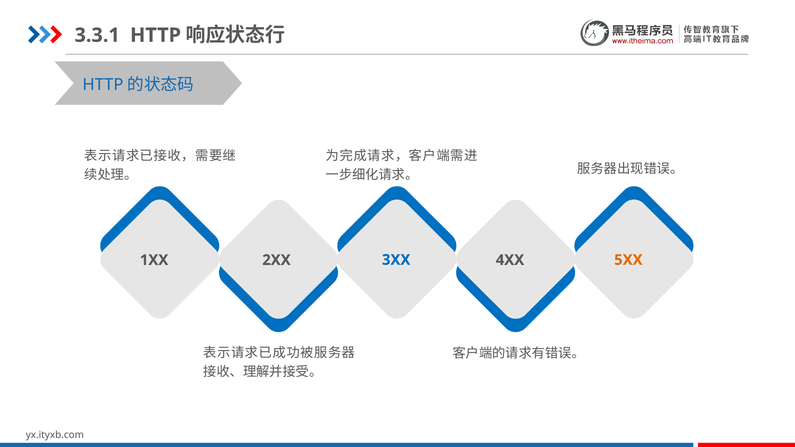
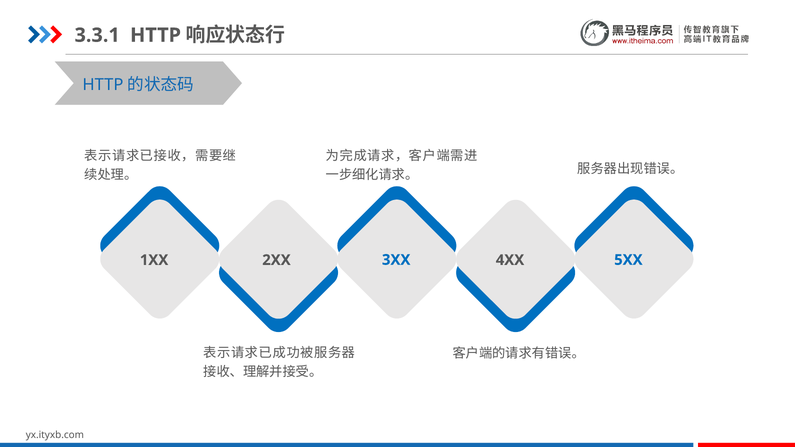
5XX colour: orange -> blue
